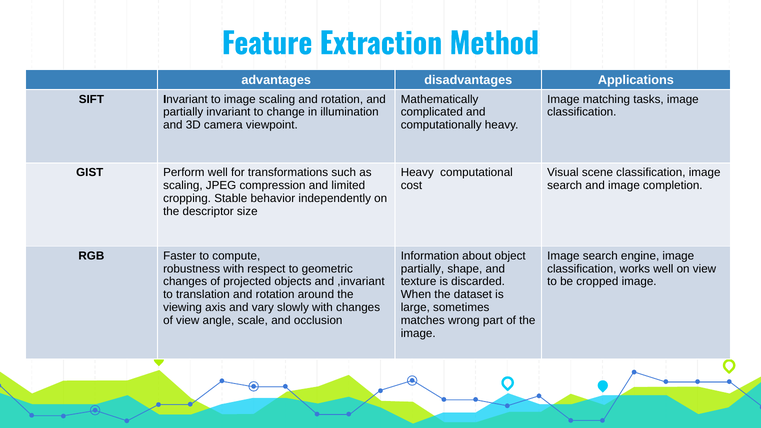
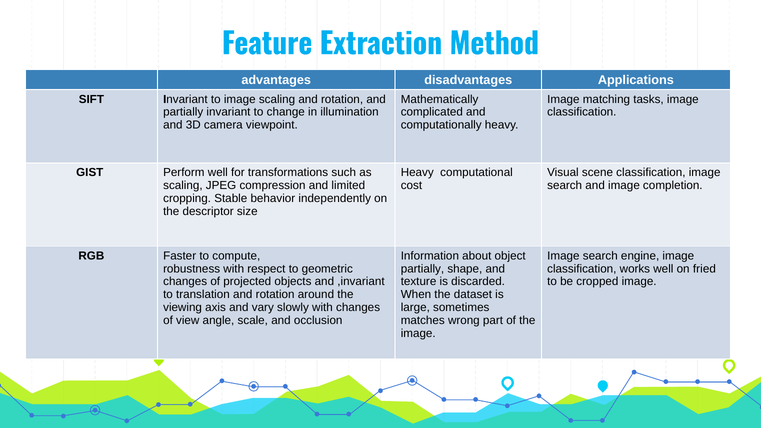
on view: view -> fried
